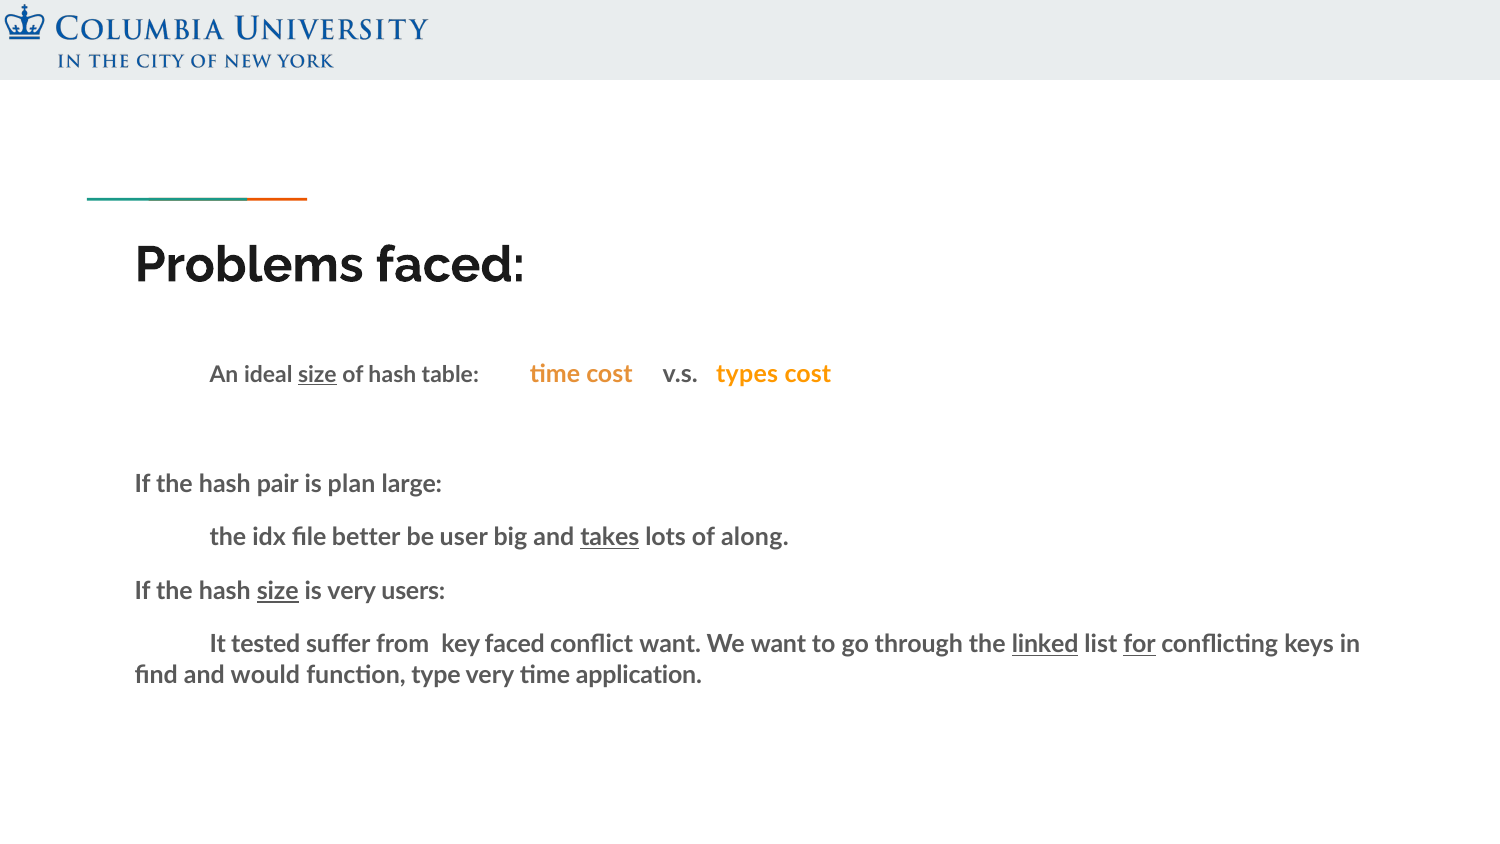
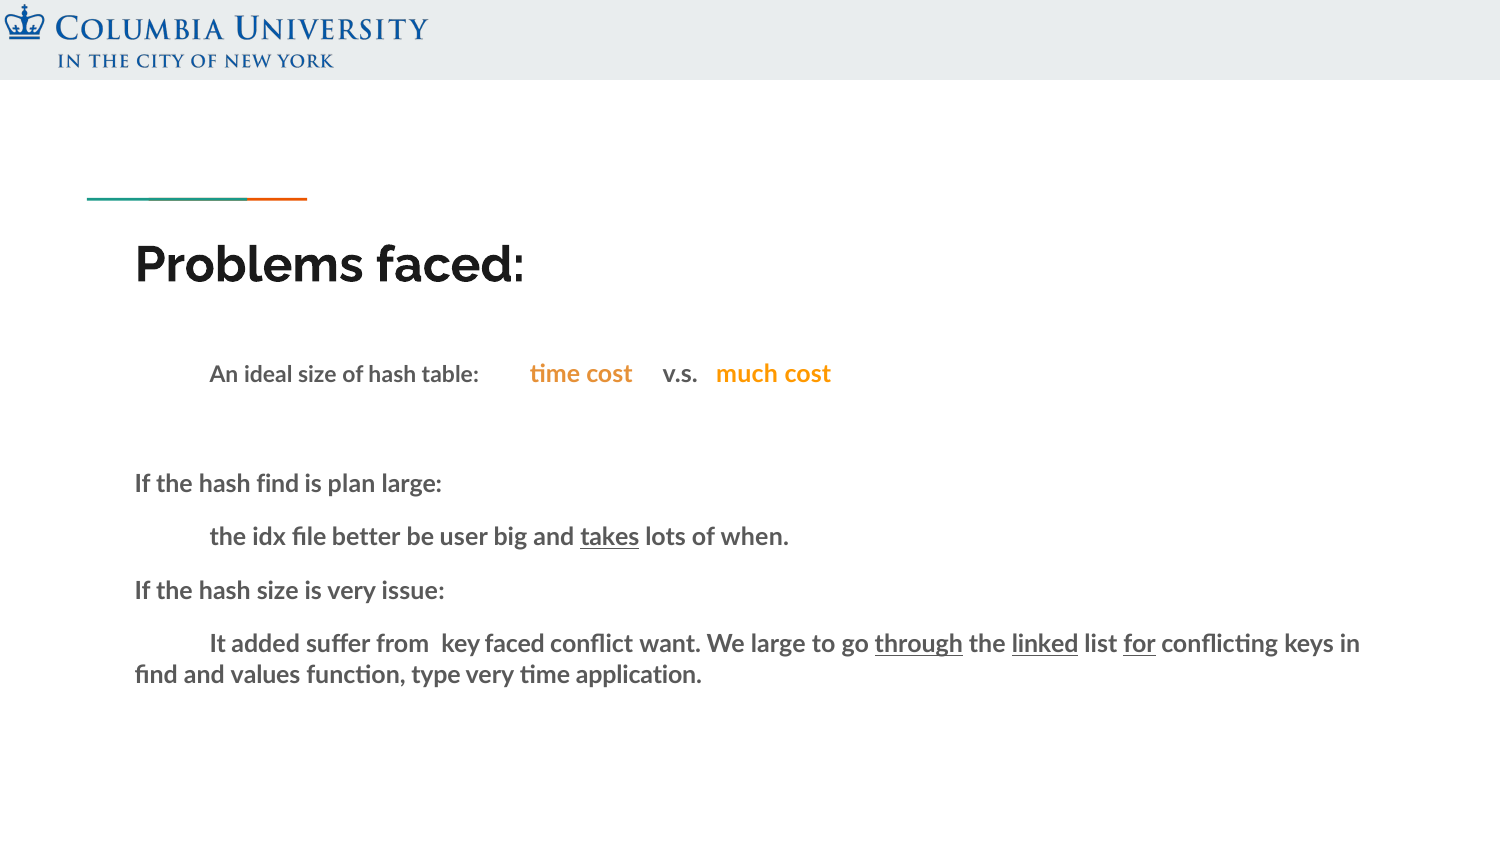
size at (317, 374) underline: present -> none
types: types -> much
hash pair: pair -> find
along: along -> when
size at (278, 591) underline: present -> none
users: users -> issue
tested: tested -> added
We want: want -> large
through underline: none -> present
would: would -> values
